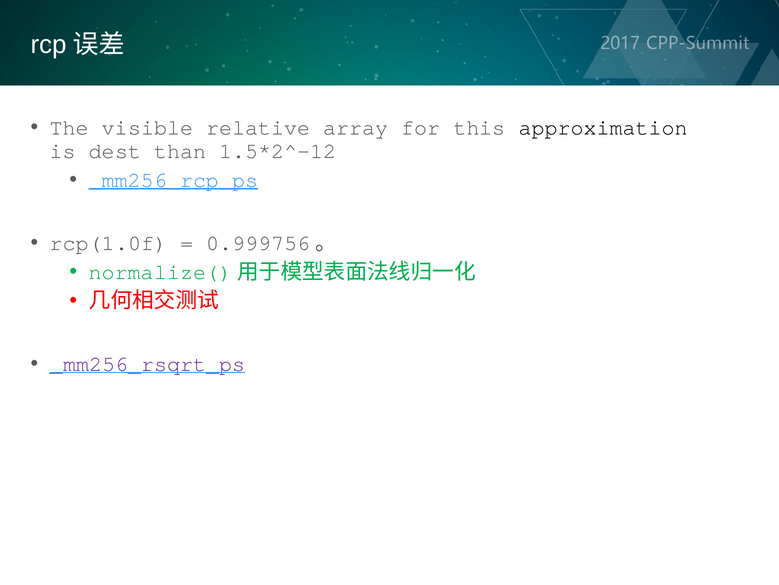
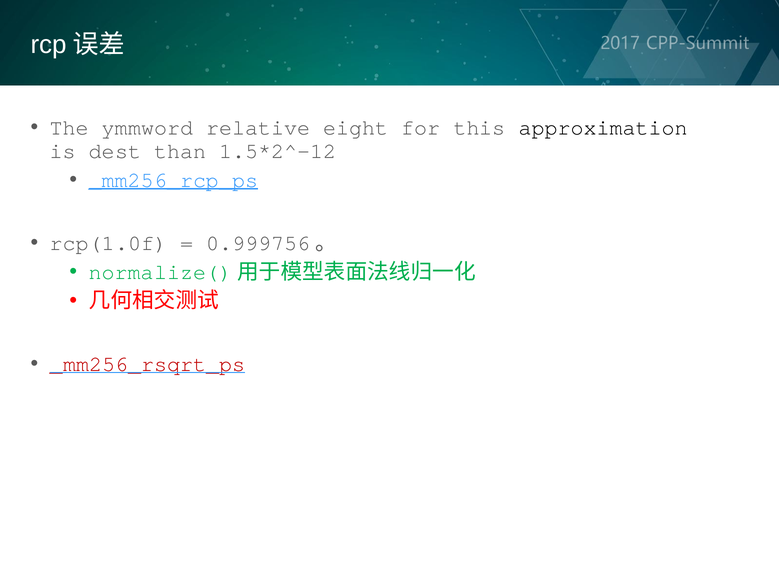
visible: visible -> ymmword
array: array -> eight
_mm256_rsqrt_ps colour: purple -> red
